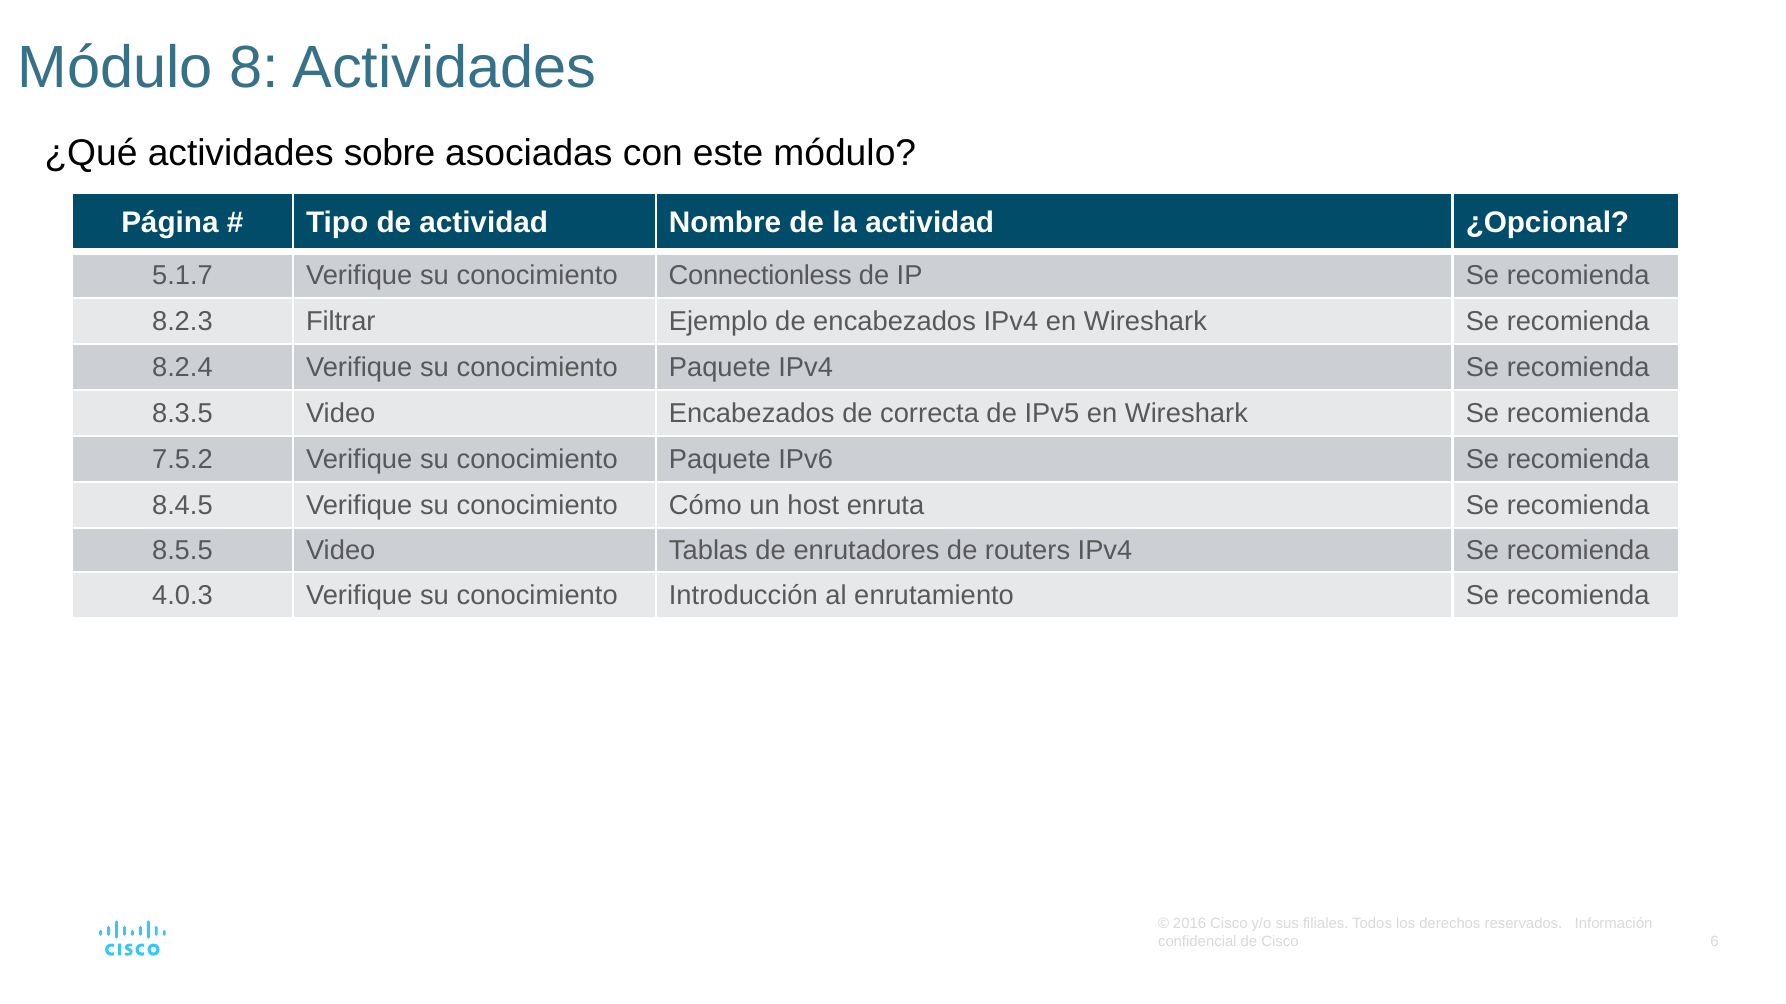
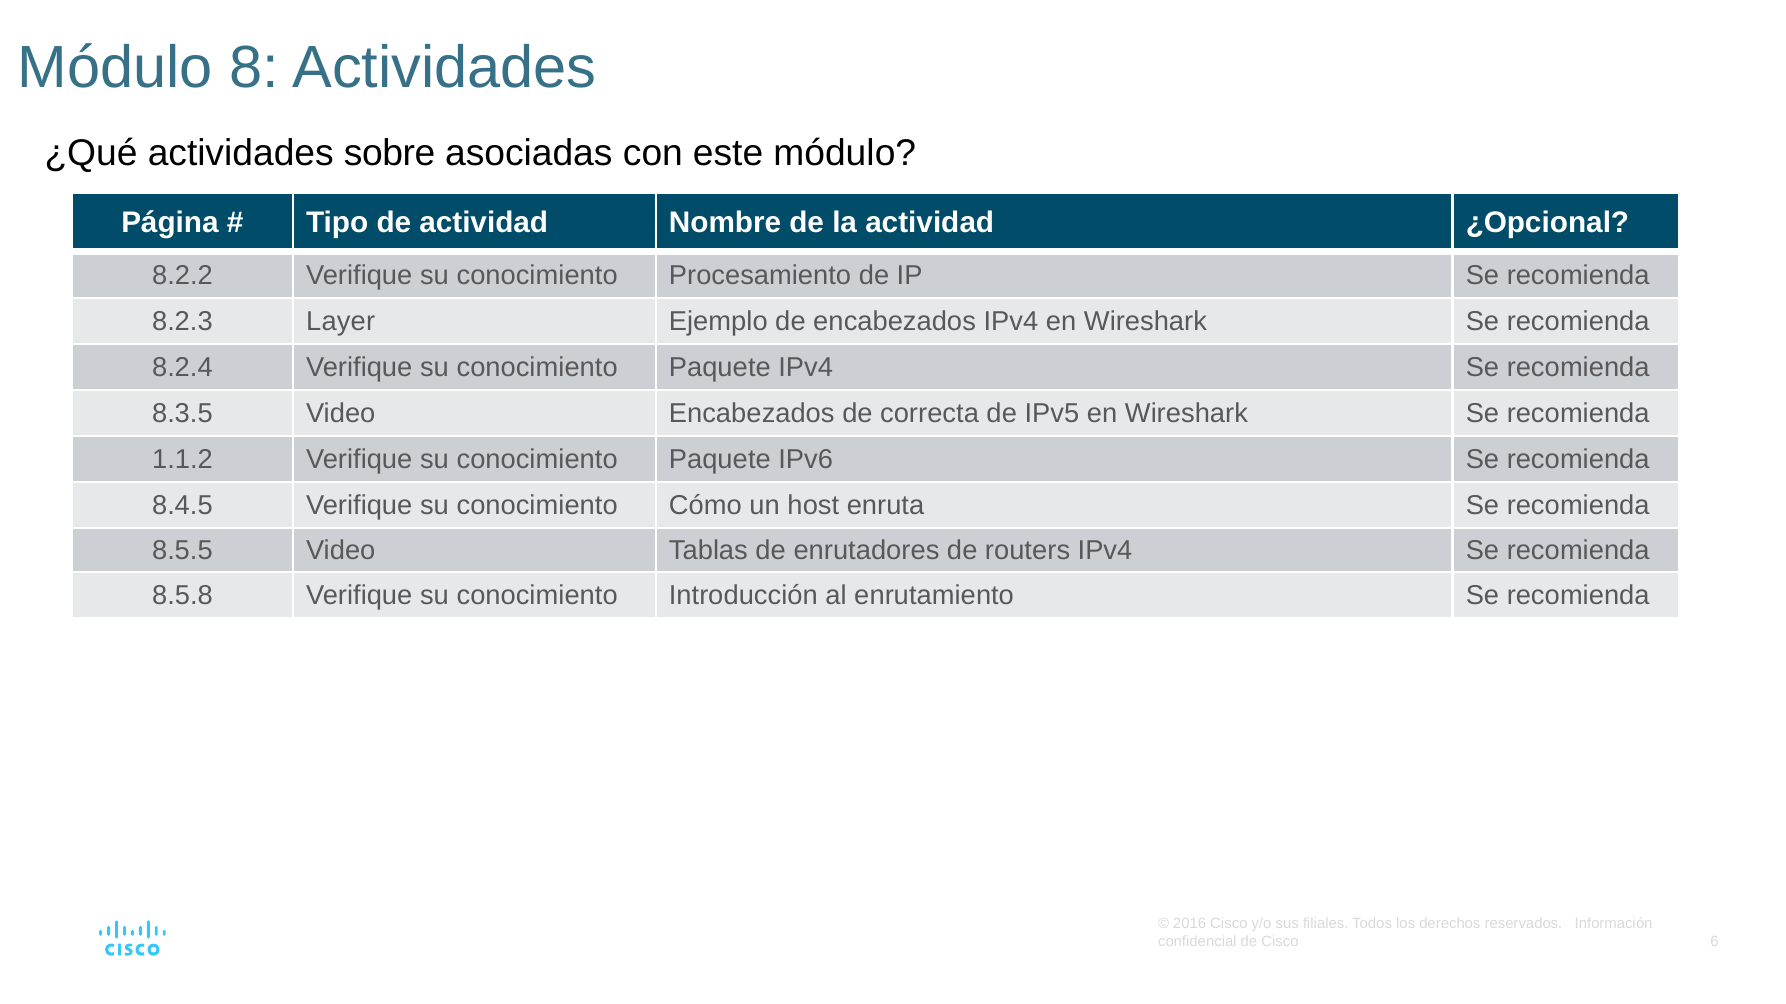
5.1.7: 5.1.7 -> 8.2.2
Connectionless: Connectionless -> Procesamiento
Filtrar: Filtrar -> Layer
7.5.2: 7.5.2 -> 1.1.2
4.0.3: 4.0.3 -> 8.5.8
